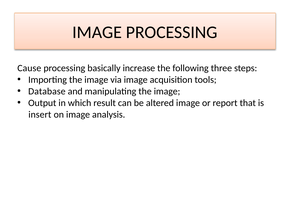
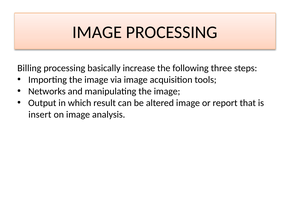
Cause: Cause -> Billing
Database: Database -> Networks
